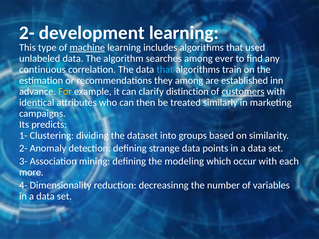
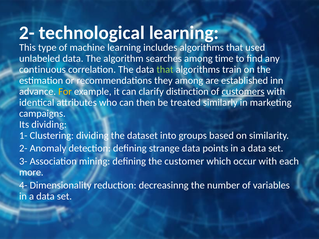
development: development -> technological
machine underline: present -> none
ever: ever -> time
that at (165, 70) colour: light blue -> light green
Its predicts: predicts -> dividing
modeling: modeling -> customer
